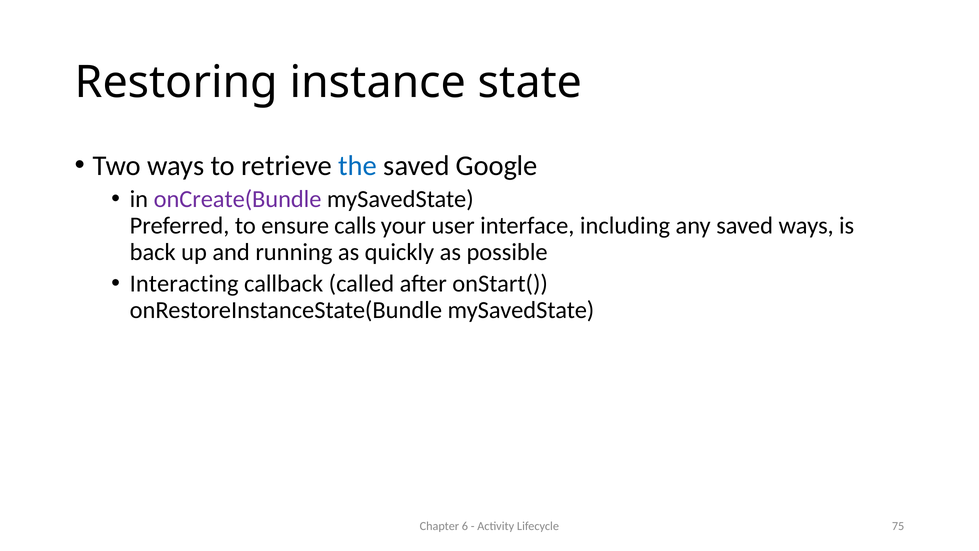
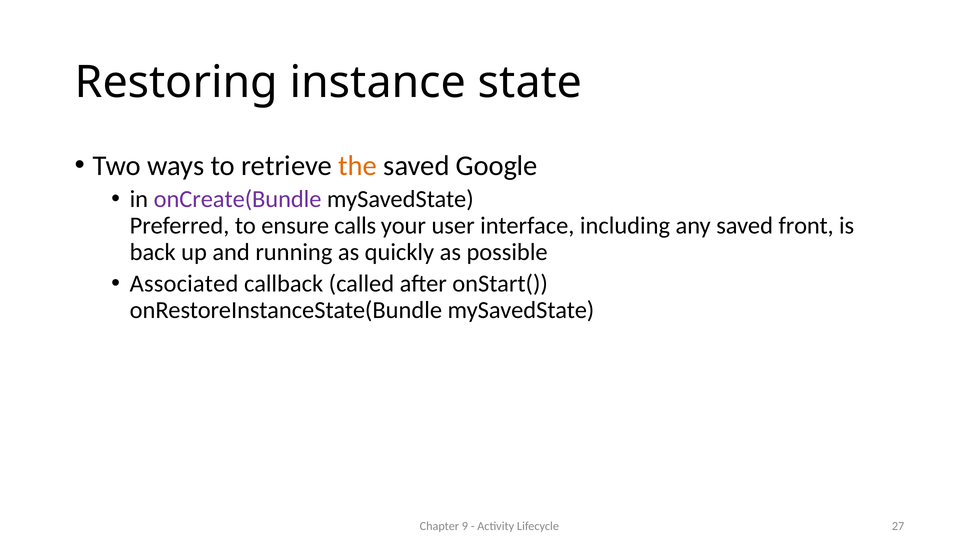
the colour: blue -> orange
saved ways: ways -> front
Interacting: Interacting -> Associated
6: 6 -> 9
75: 75 -> 27
